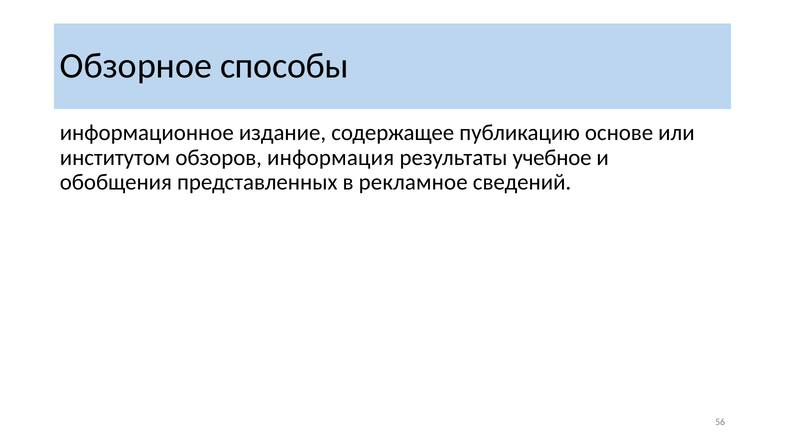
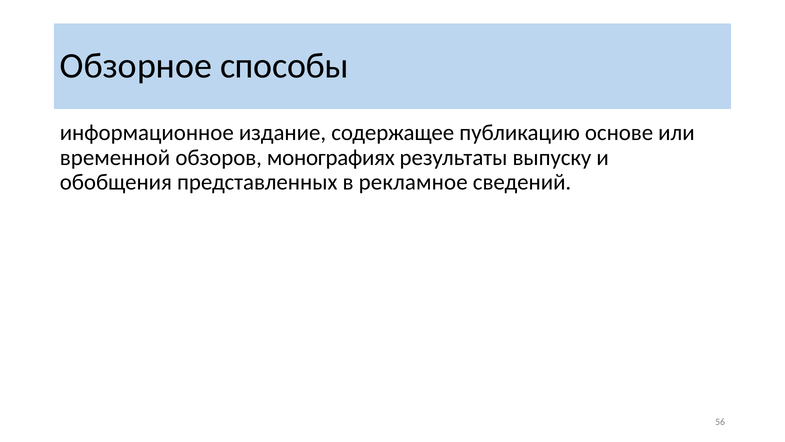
институтом: институтом -> временной
информация: информация -> монографиях
учебное: учебное -> выпуску
